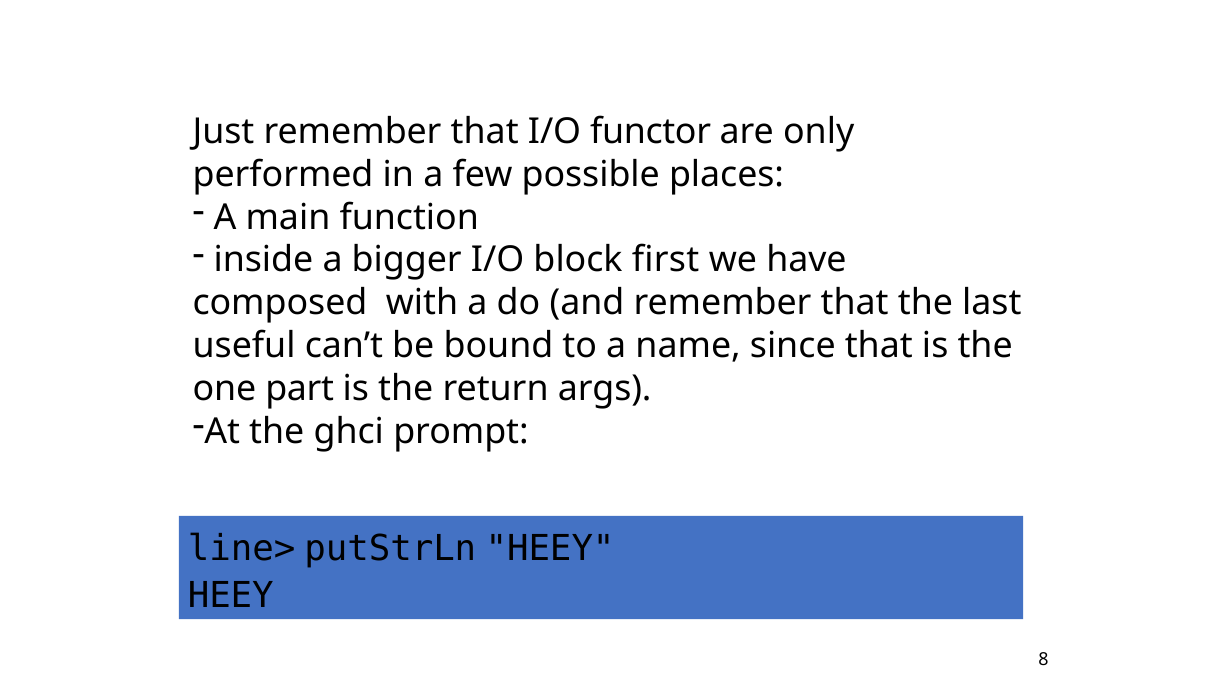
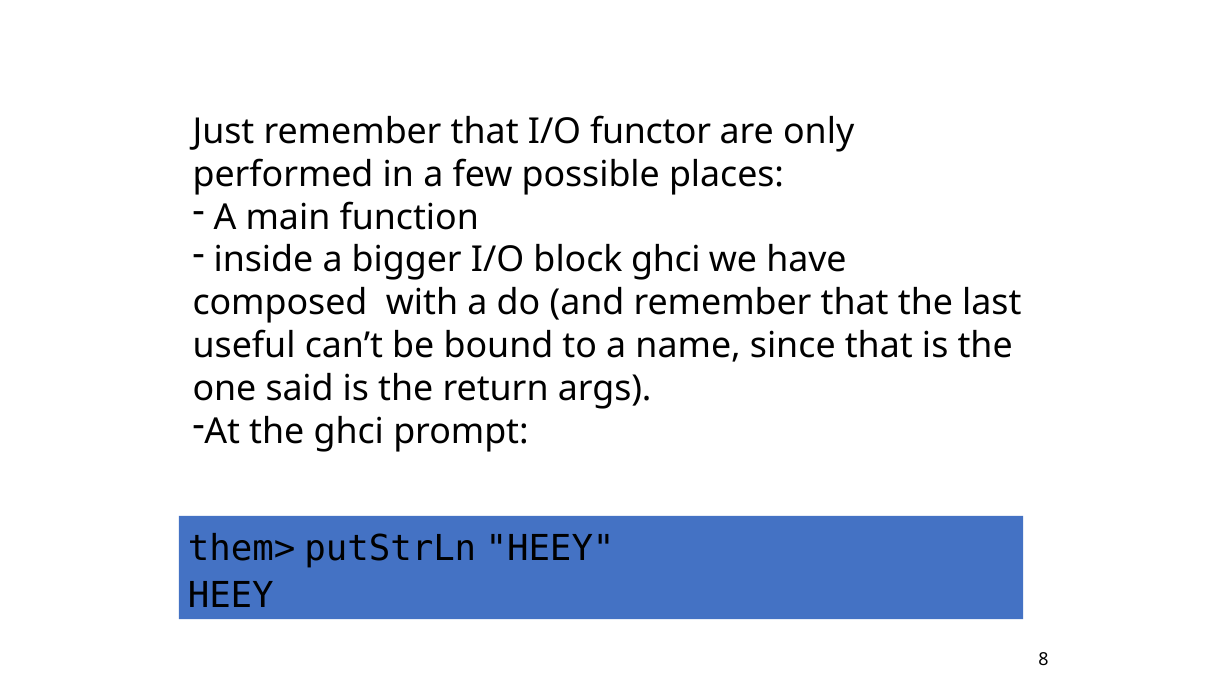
block first: first -> ghci
part: part -> said
line>: line> -> them>
